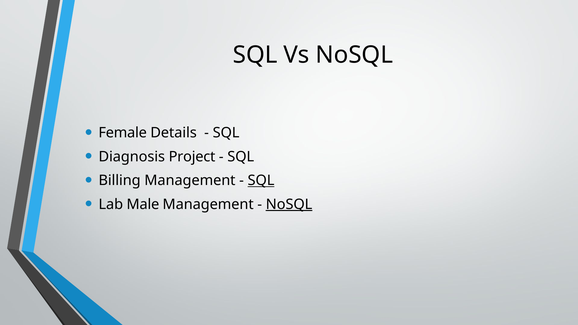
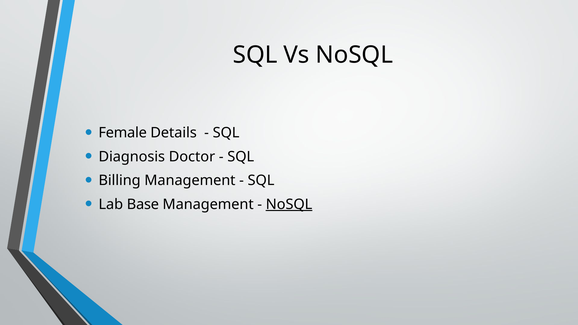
Project: Project -> Doctor
SQL at (261, 181) underline: present -> none
Male: Male -> Base
